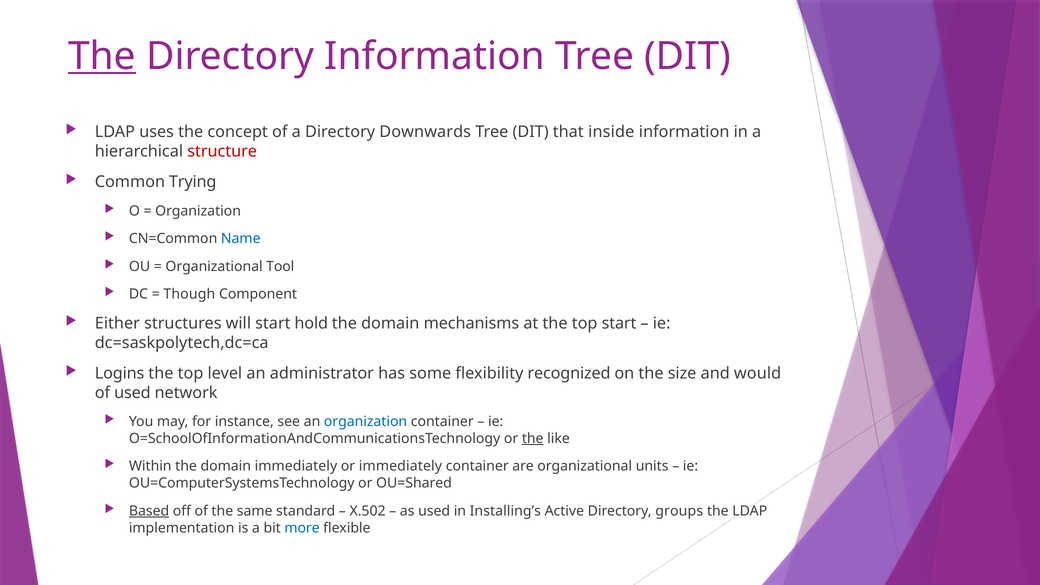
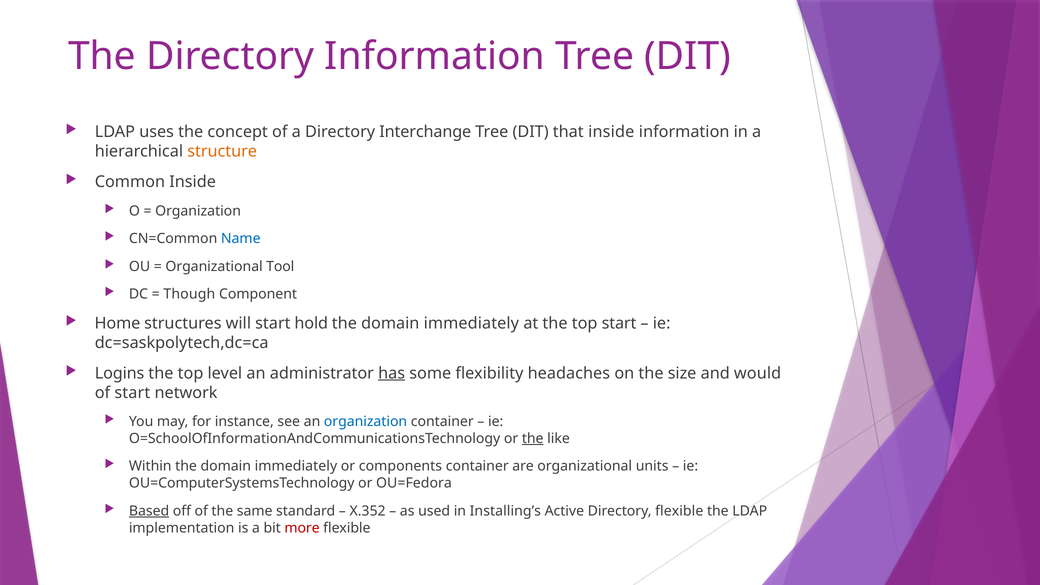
The at (102, 56) underline: present -> none
Downwards: Downwards -> Interchange
structure colour: red -> orange
Common Trying: Trying -> Inside
Either: Either -> Home
mechanisms at (471, 323): mechanisms -> immediately
has underline: none -> present
recognized: recognized -> headaches
of used: used -> start
or immediately: immediately -> components
OU=Shared: OU=Shared -> OU=Fedora
X.502: X.502 -> X.352
Directory groups: groups -> flexible
more colour: blue -> red
